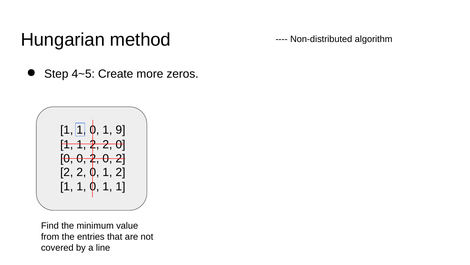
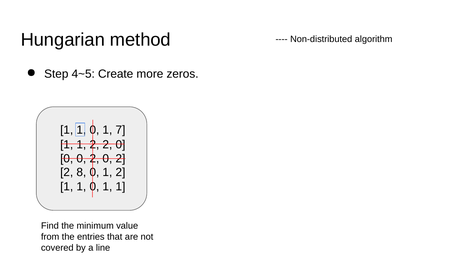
9: 9 -> 7
2 at (81, 172): 2 -> 8
